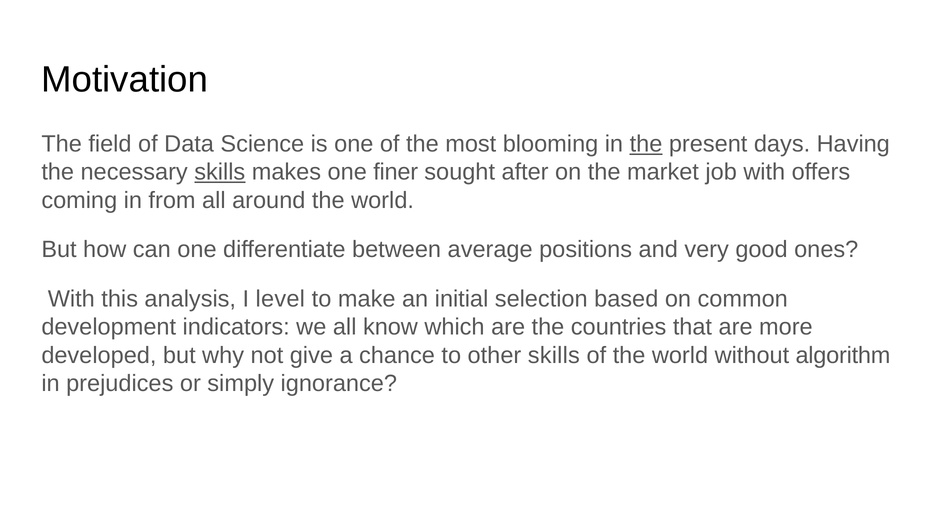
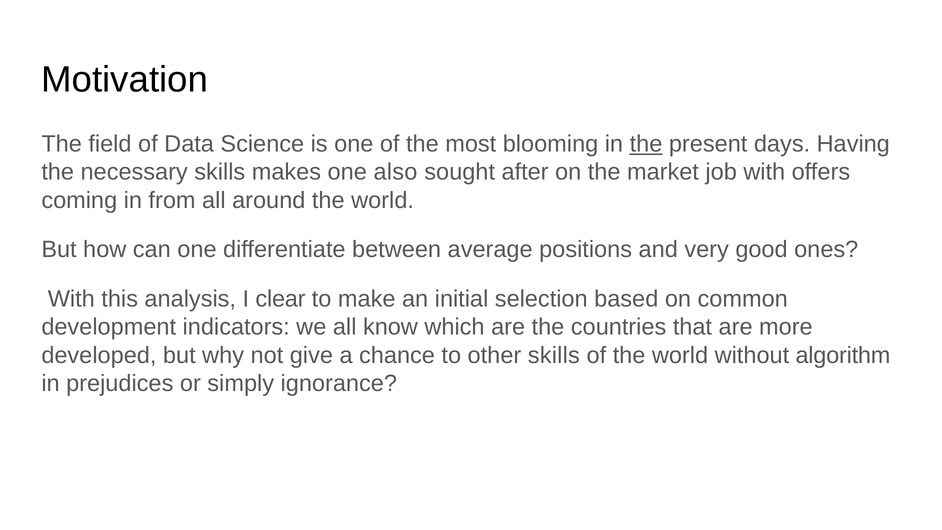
skills at (220, 172) underline: present -> none
finer: finer -> also
level: level -> clear
